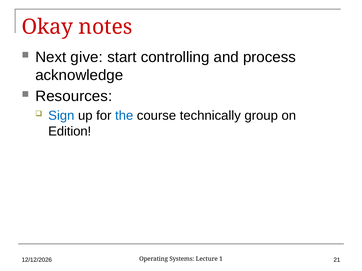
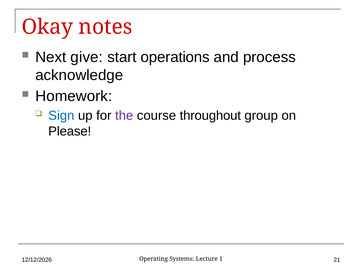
controlling: controlling -> operations
Resources: Resources -> Homework
the colour: blue -> purple
technically: technically -> throughout
Edition: Edition -> Please
